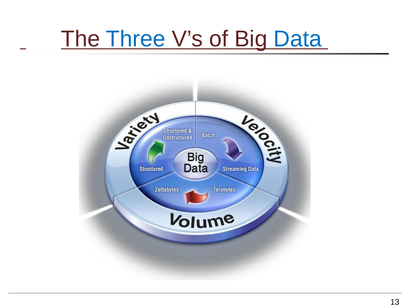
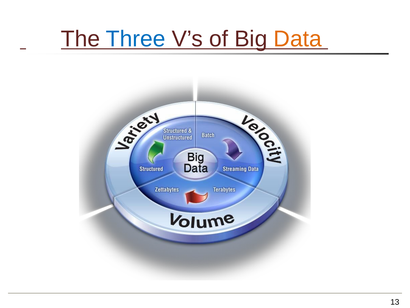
Data colour: blue -> orange
